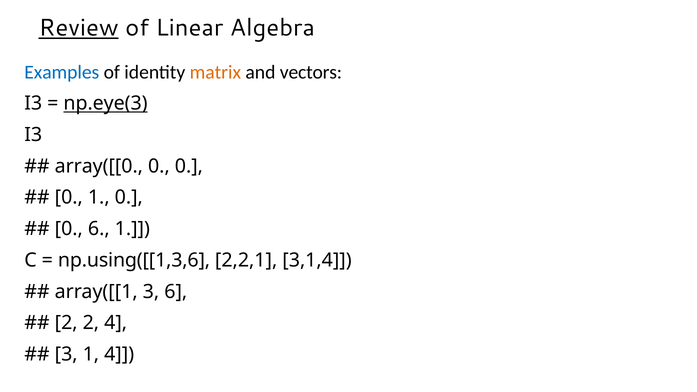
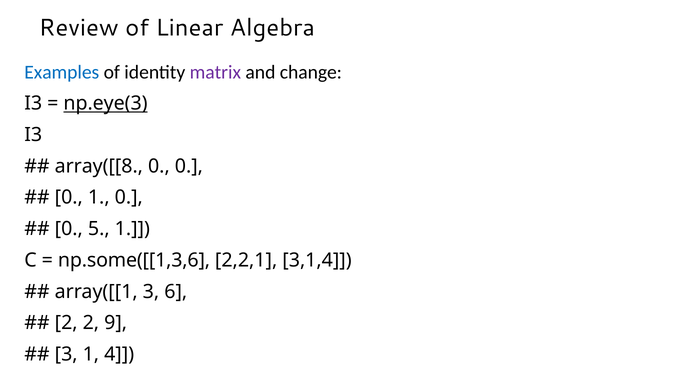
Review underline: present -> none
matrix colour: orange -> purple
vectors: vectors -> change
array([[0: array([[0 -> array([[8
0 6: 6 -> 5
np.using([[1,3,6: np.using([[1,3,6 -> np.some([[1,3,6
2 4: 4 -> 9
